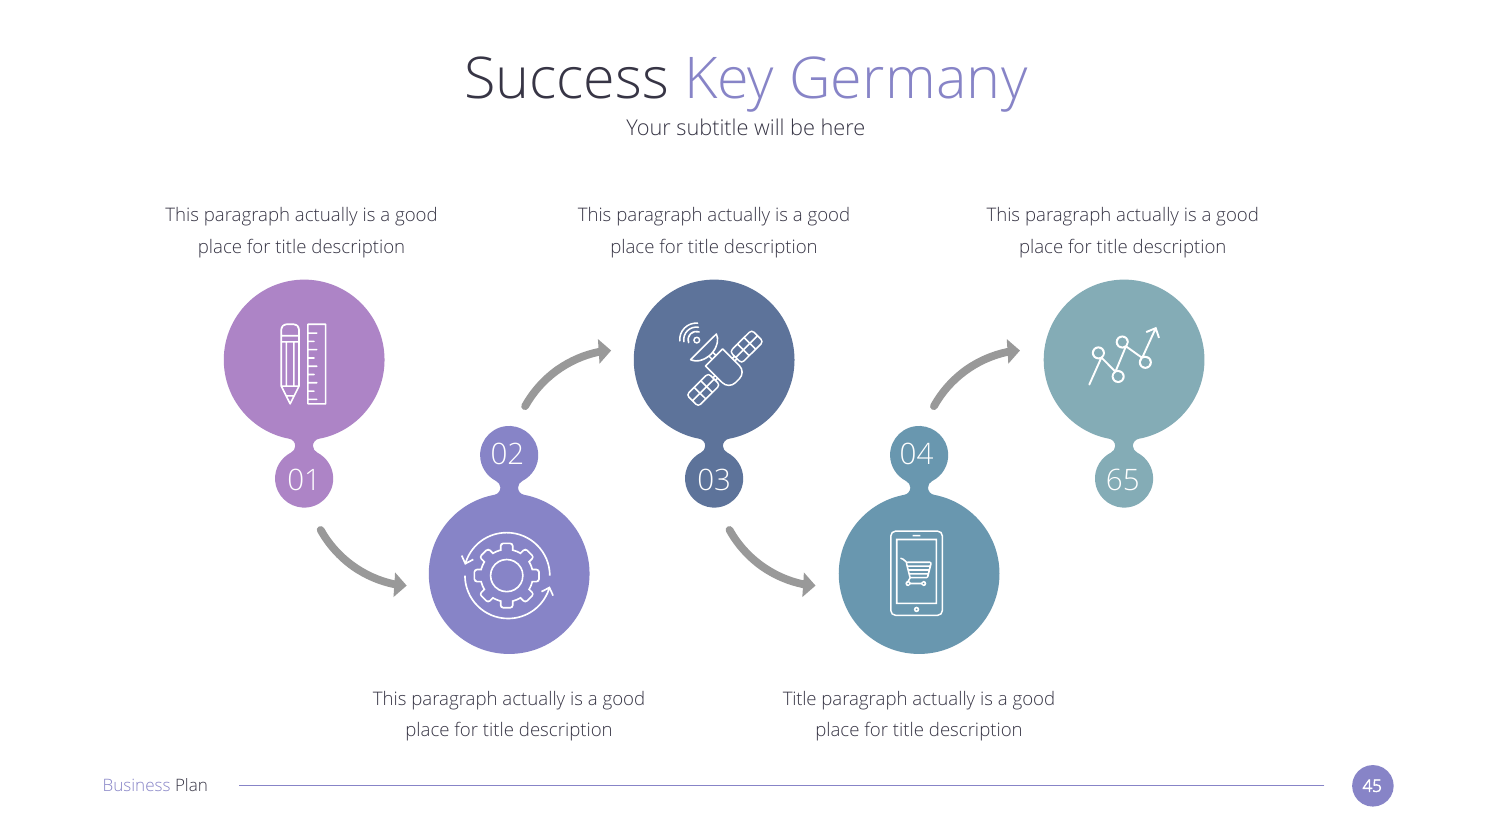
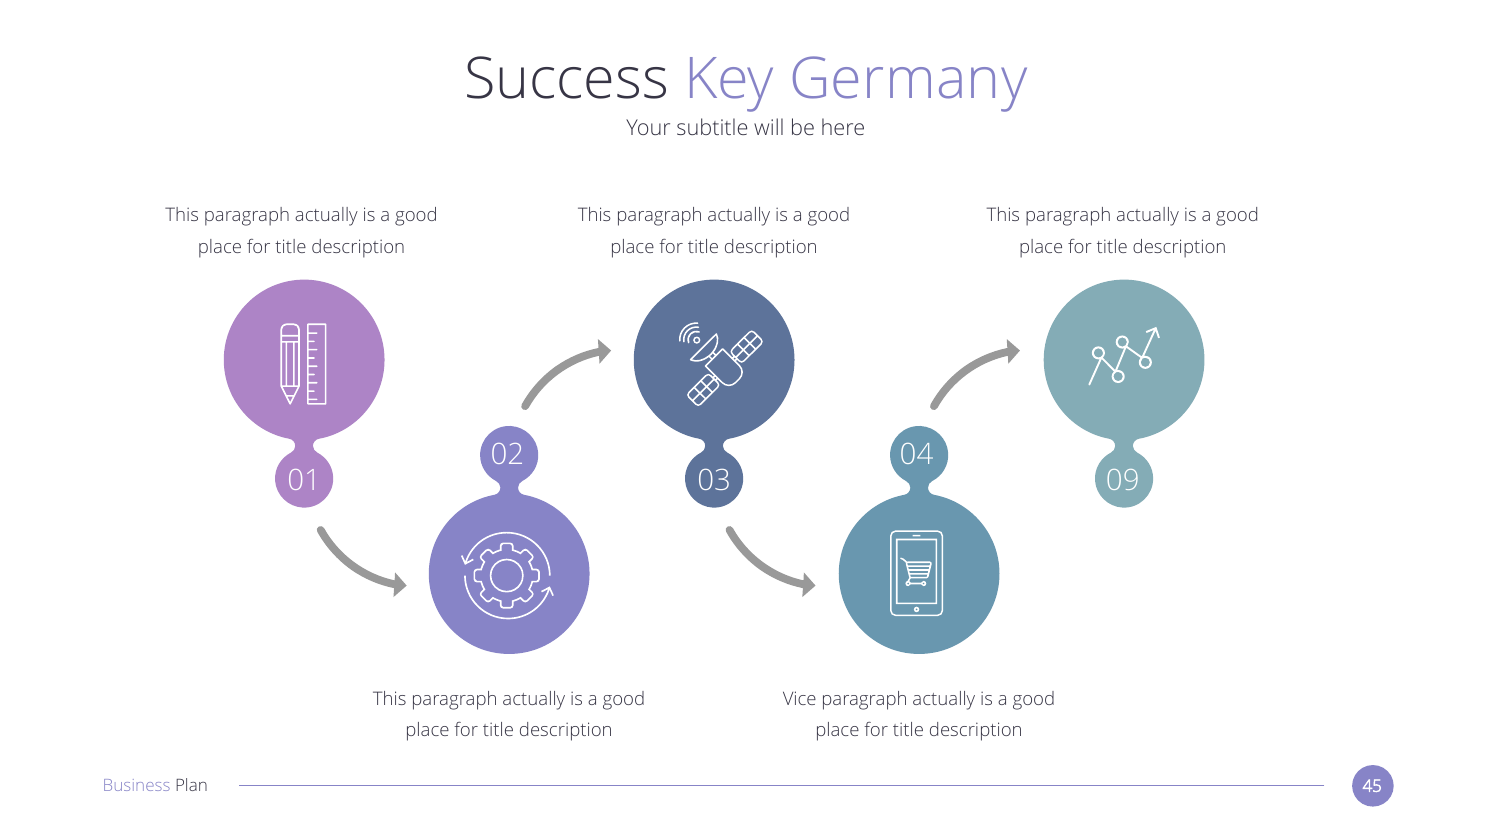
65: 65 -> 09
Title at (800, 699): Title -> Vice
